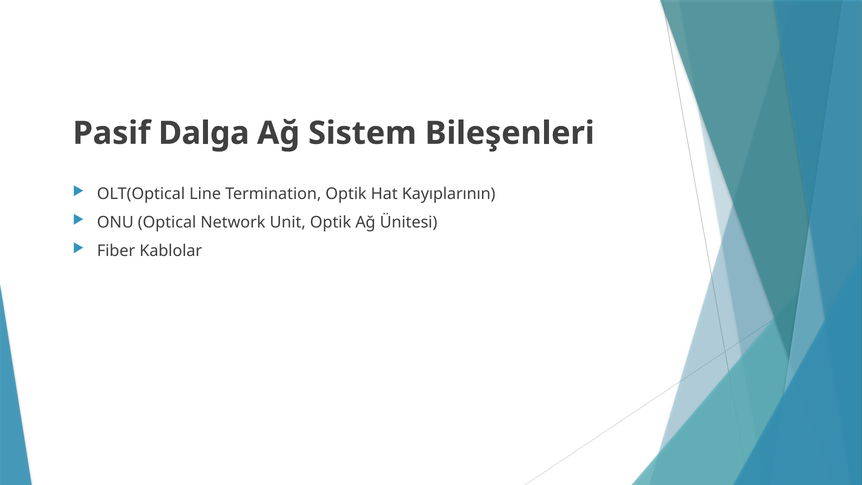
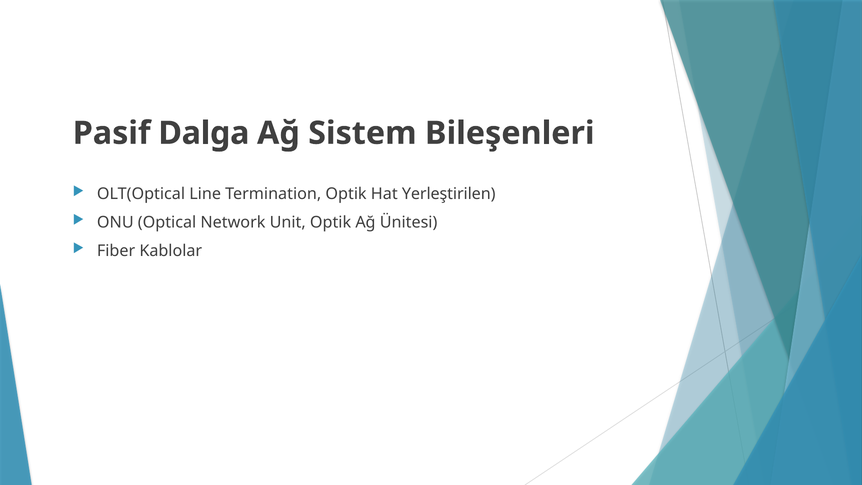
Kayıplarının: Kayıplarının -> Yerleştirilen
